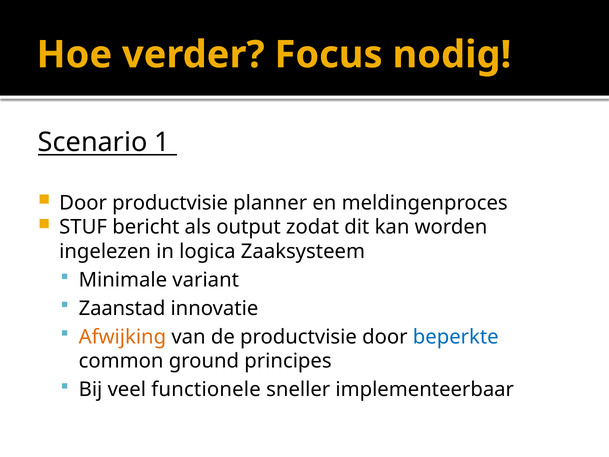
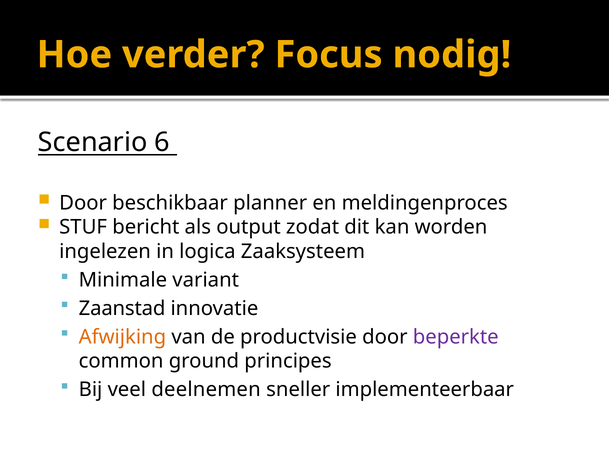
1: 1 -> 6
Door productvisie: productvisie -> beschikbaar
beperkte colour: blue -> purple
functionele: functionele -> deelnemen
